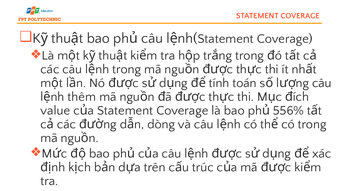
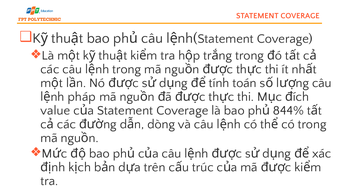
thêm: thêm -> pháp
556%: 556% -> 844%
